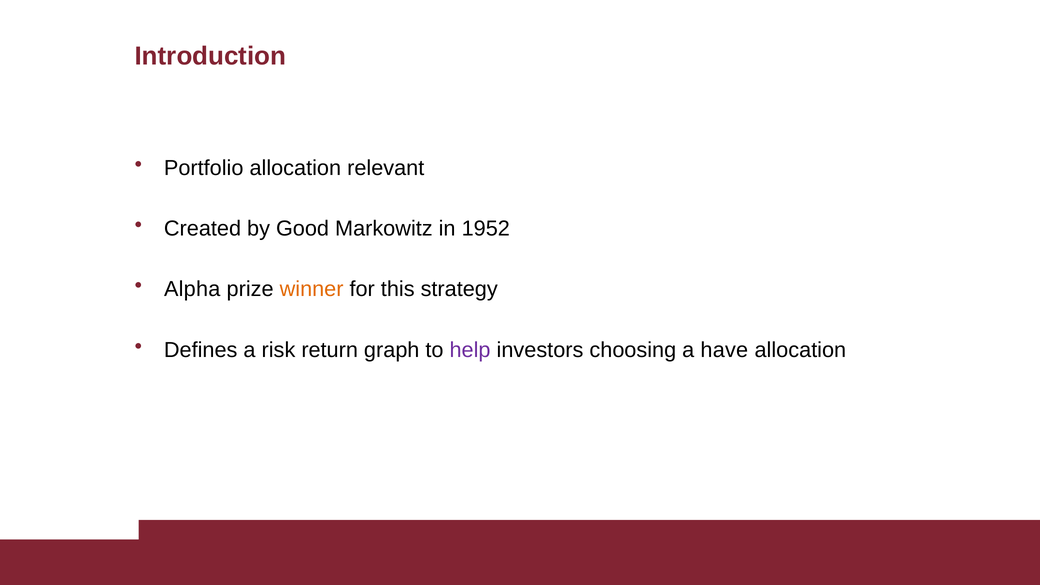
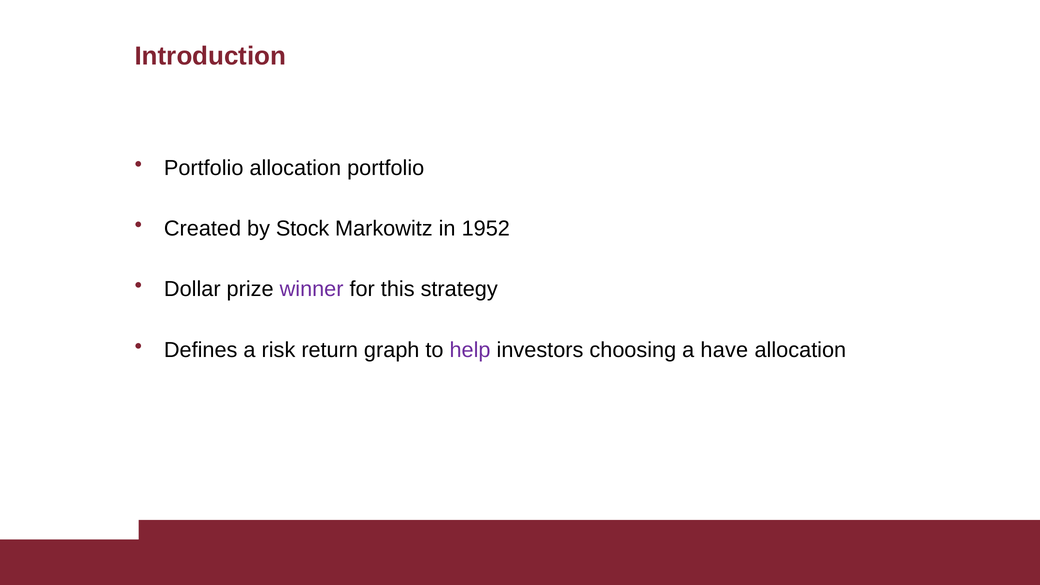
allocation relevant: relevant -> portfolio
Good: Good -> Stock
Alpha: Alpha -> Dollar
winner colour: orange -> purple
